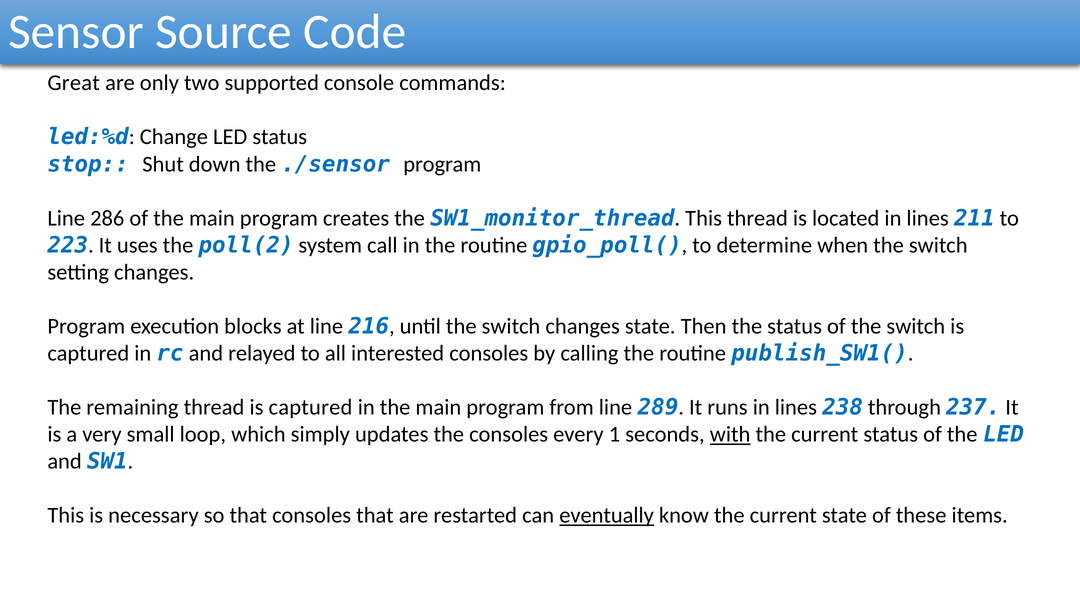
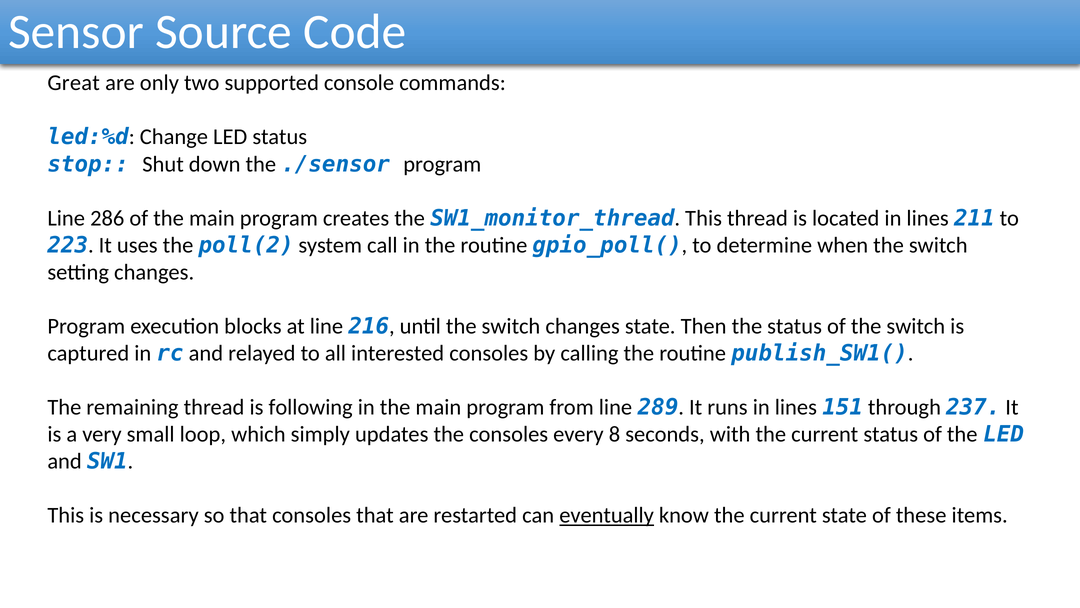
thread is captured: captured -> following
238: 238 -> 151
1: 1 -> 8
with underline: present -> none
